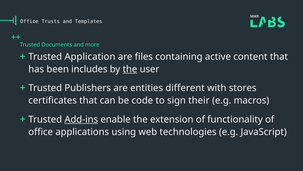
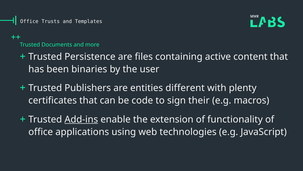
Application: Application -> Persistence
includes: includes -> binaries
the at (130, 69) underline: present -> none
stores: stores -> plenty
